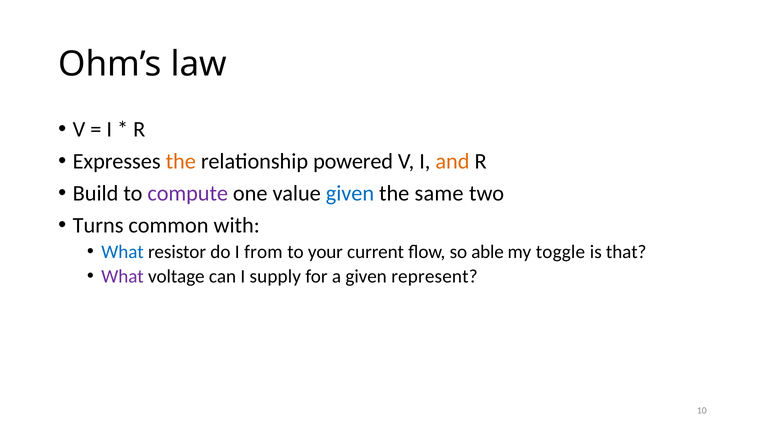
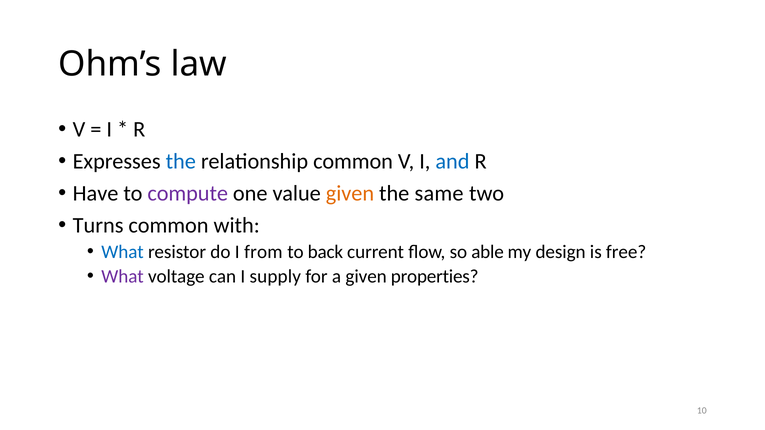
the at (181, 161) colour: orange -> blue
relationship powered: powered -> common
and colour: orange -> blue
Build: Build -> Have
given at (350, 193) colour: blue -> orange
your: your -> back
toggle: toggle -> design
that: that -> free
represent: represent -> properties
